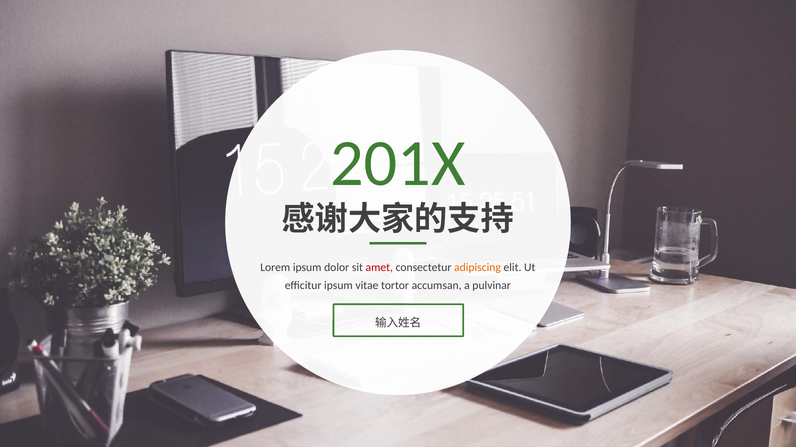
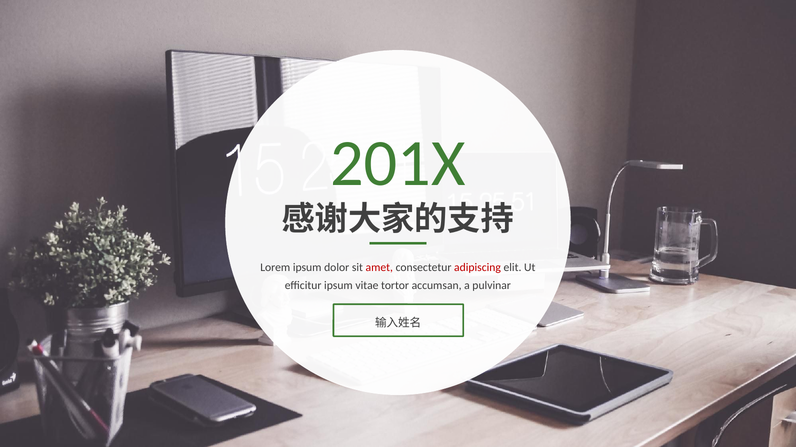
adipiscing colour: orange -> red
